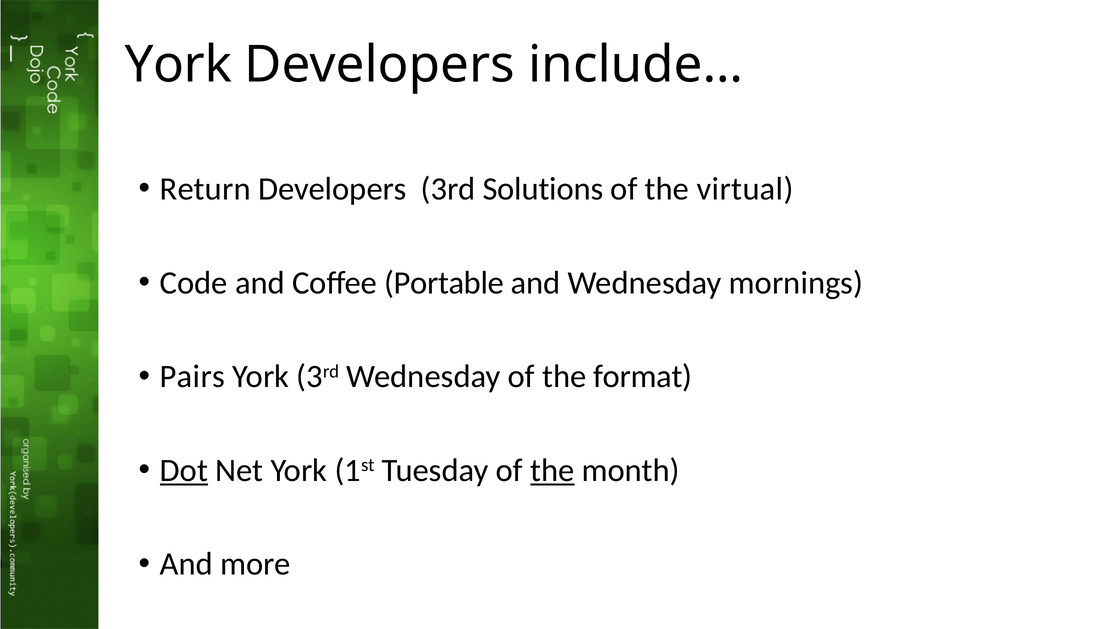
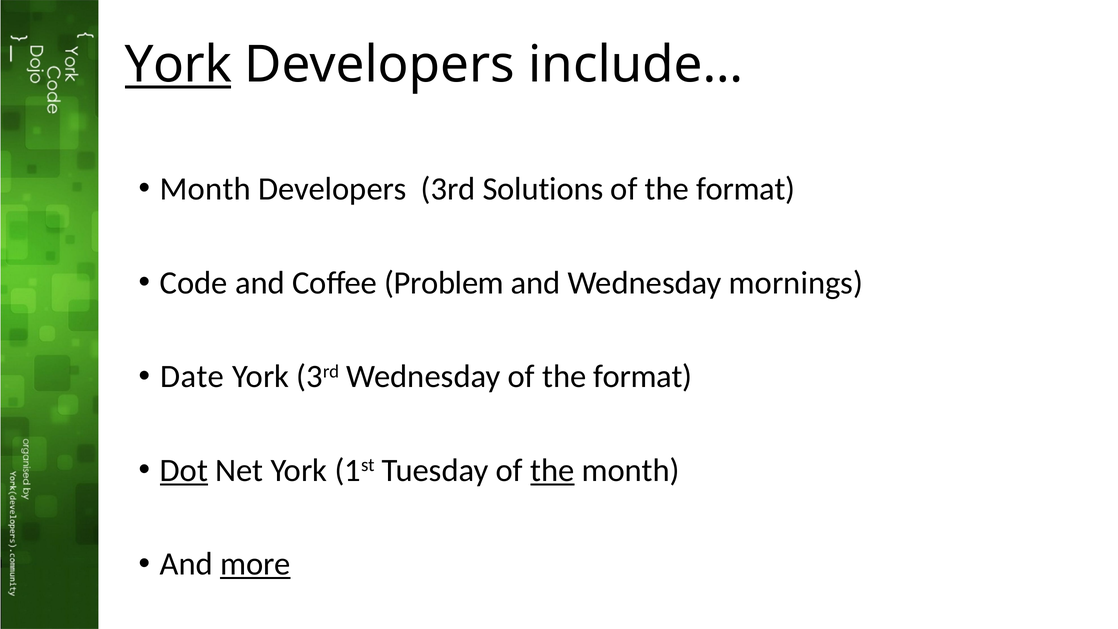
York at (178, 65) underline: none -> present
Return at (205, 189): Return -> Month
virtual at (745, 189): virtual -> format
Portable: Portable -> Problem
Pairs: Pairs -> Date
more underline: none -> present
